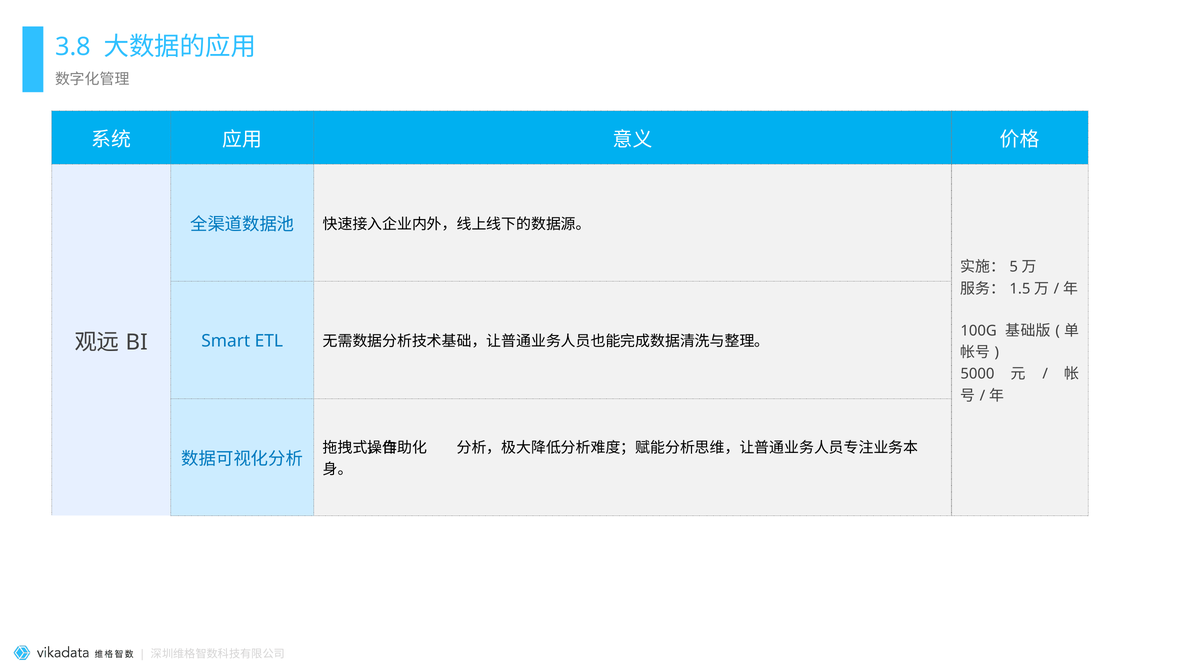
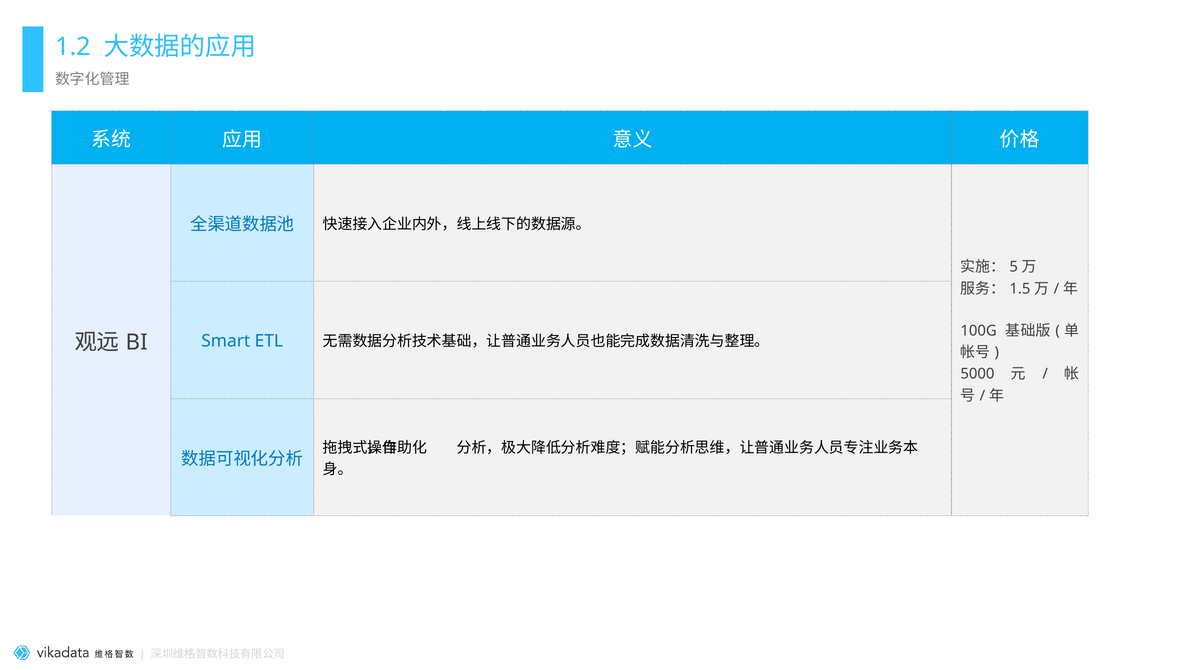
3.8: 3.8 -> 1.2
